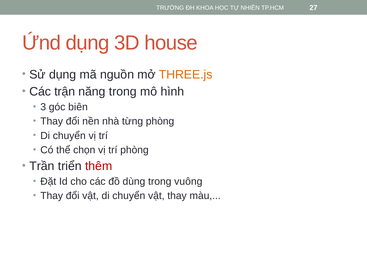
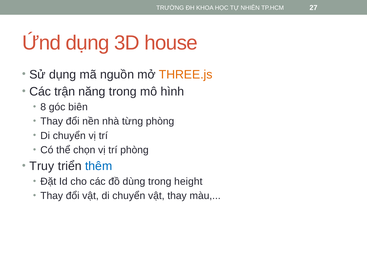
3: 3 -> 8
Trần: Trần -> Truy
thêm colour: red -> blue
vuông: vuông -> height
